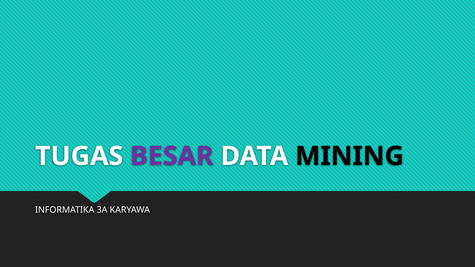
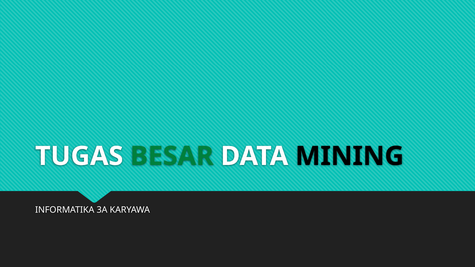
BESAR colour: purple -> green
